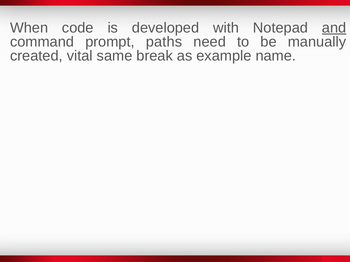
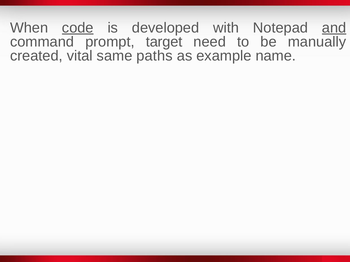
code underline: none -> present
paths: paths -> target
break: break -> paths
